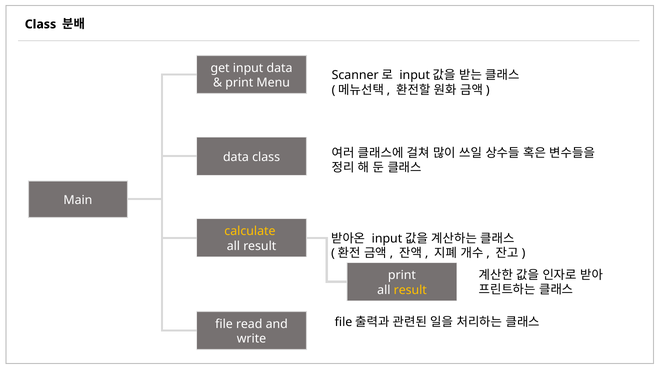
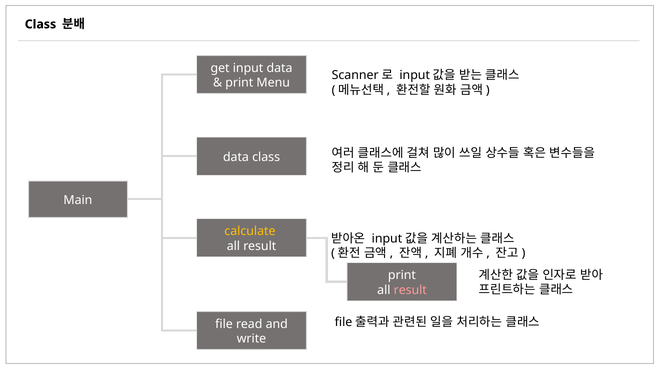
result at (410, 290) colour: yellow -> pink
